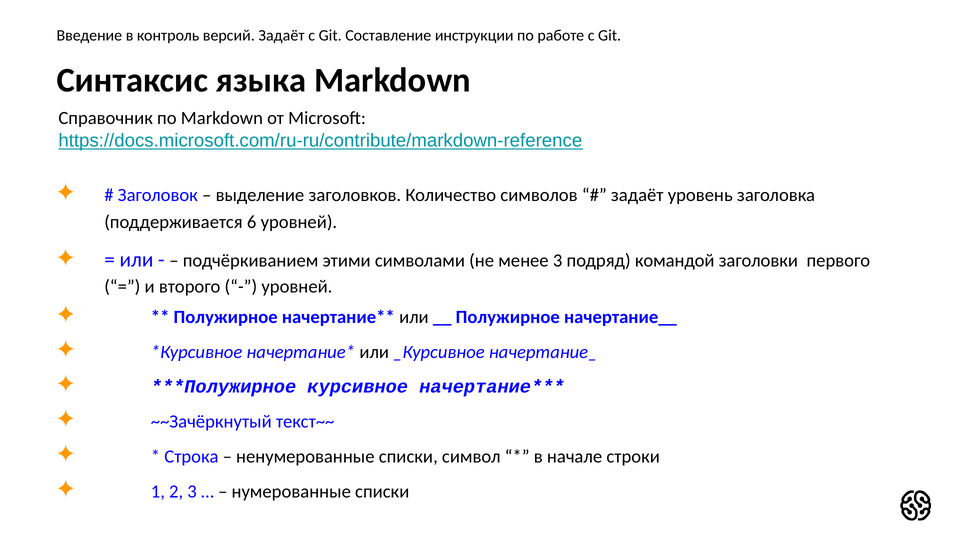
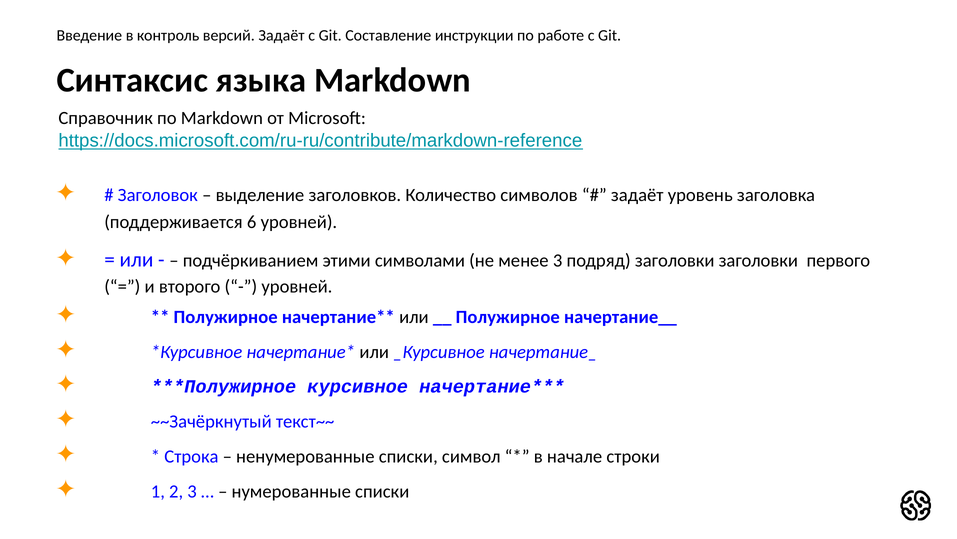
подряд командой: командой -> заголовки
